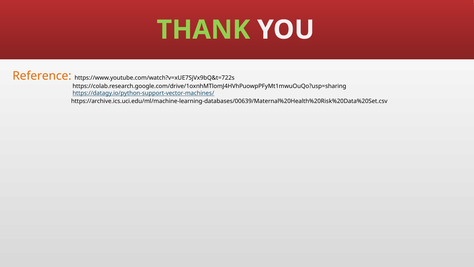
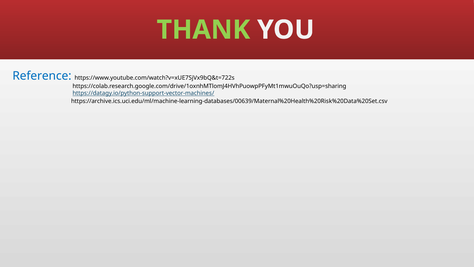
Reference colour: orange -> blue
